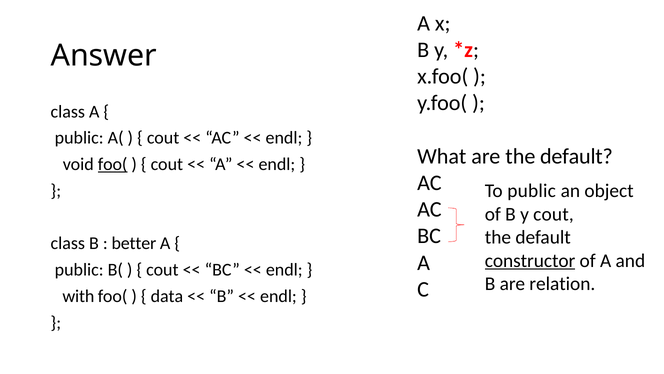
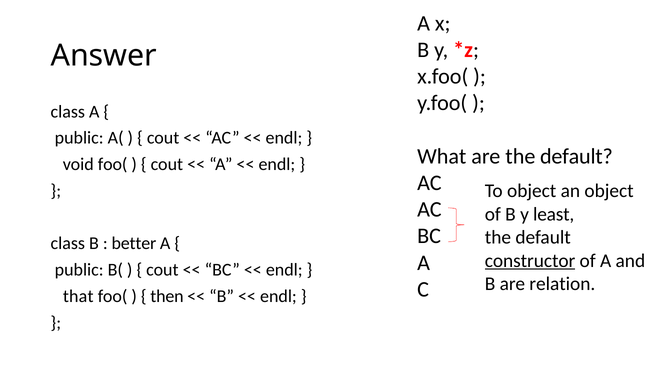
foo( at (113, 164) underline: present -> none
To public: public -> object
y cout: cout -> least
with: with -> that
data: data -> then
